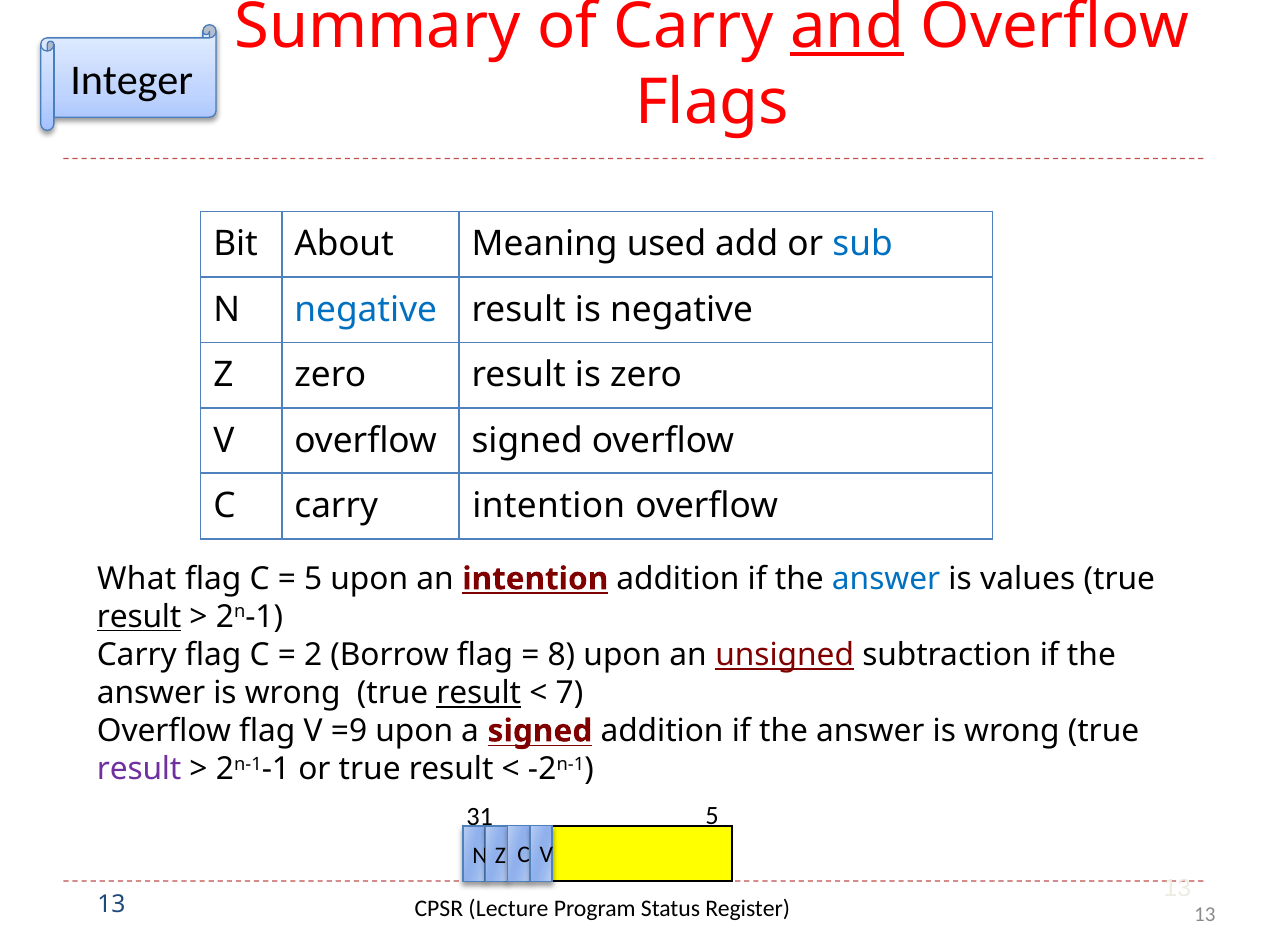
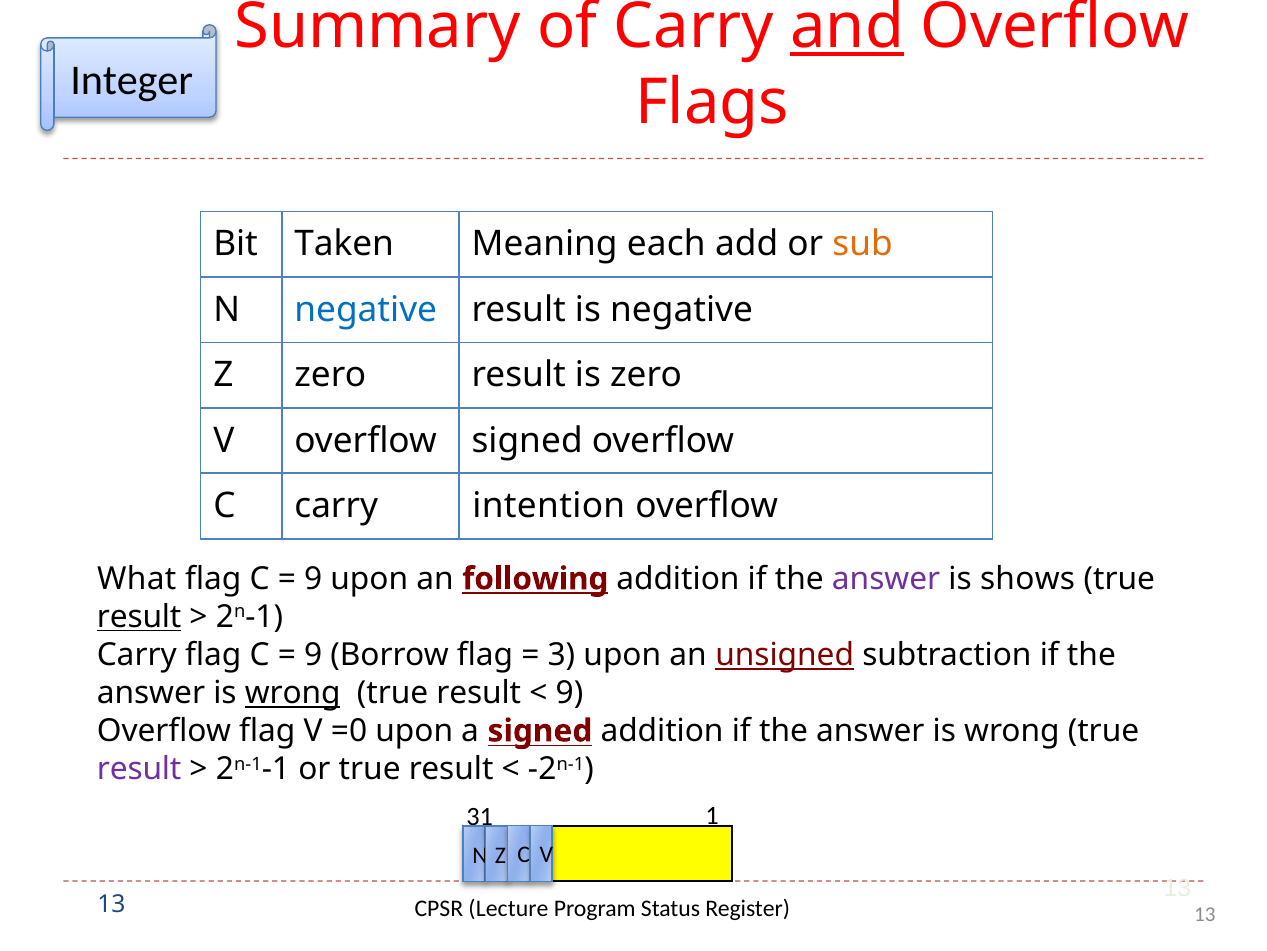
About: About -> Taken
used: used -> each
sub colour: blue -> orange
5 at (313, 578): 5 -> 9
an intention: intention -> following
answer at (886, 578) colour: blue -> purple
values: values -> shows
2 at (313, 654): 2 -> 9
8: 8 -> 3
wrong at (293, 692) underline: none -> present
result at (479, 692) underline: present -> none
7 at (569, 692): 7 -> 9
=9: =9 -> =0
5 at (712, 815): 5 -> 1
